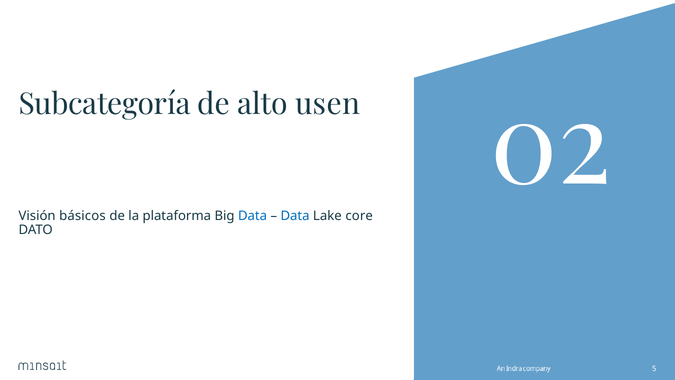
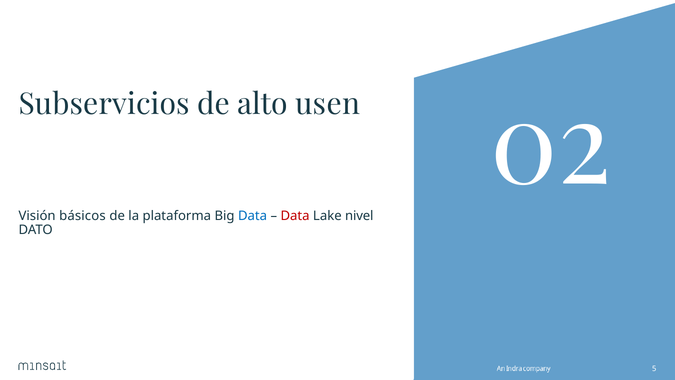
Subcategoría: Subcategoría -> Subservicios
Data at (295, 216) colour: blue -> red
core: core -> nivel
